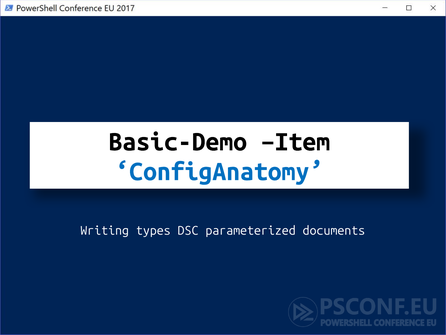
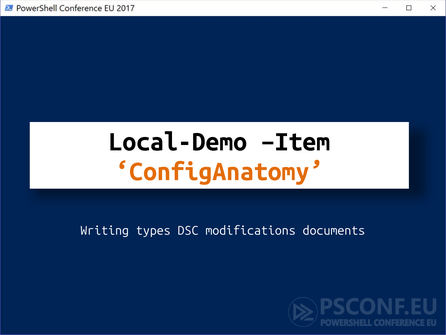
Basic-Demo: Basic-Demo -> Local-Demo
ConfigAnatomy colour: blue -> orange
parameterized: parameterized -> modifications
